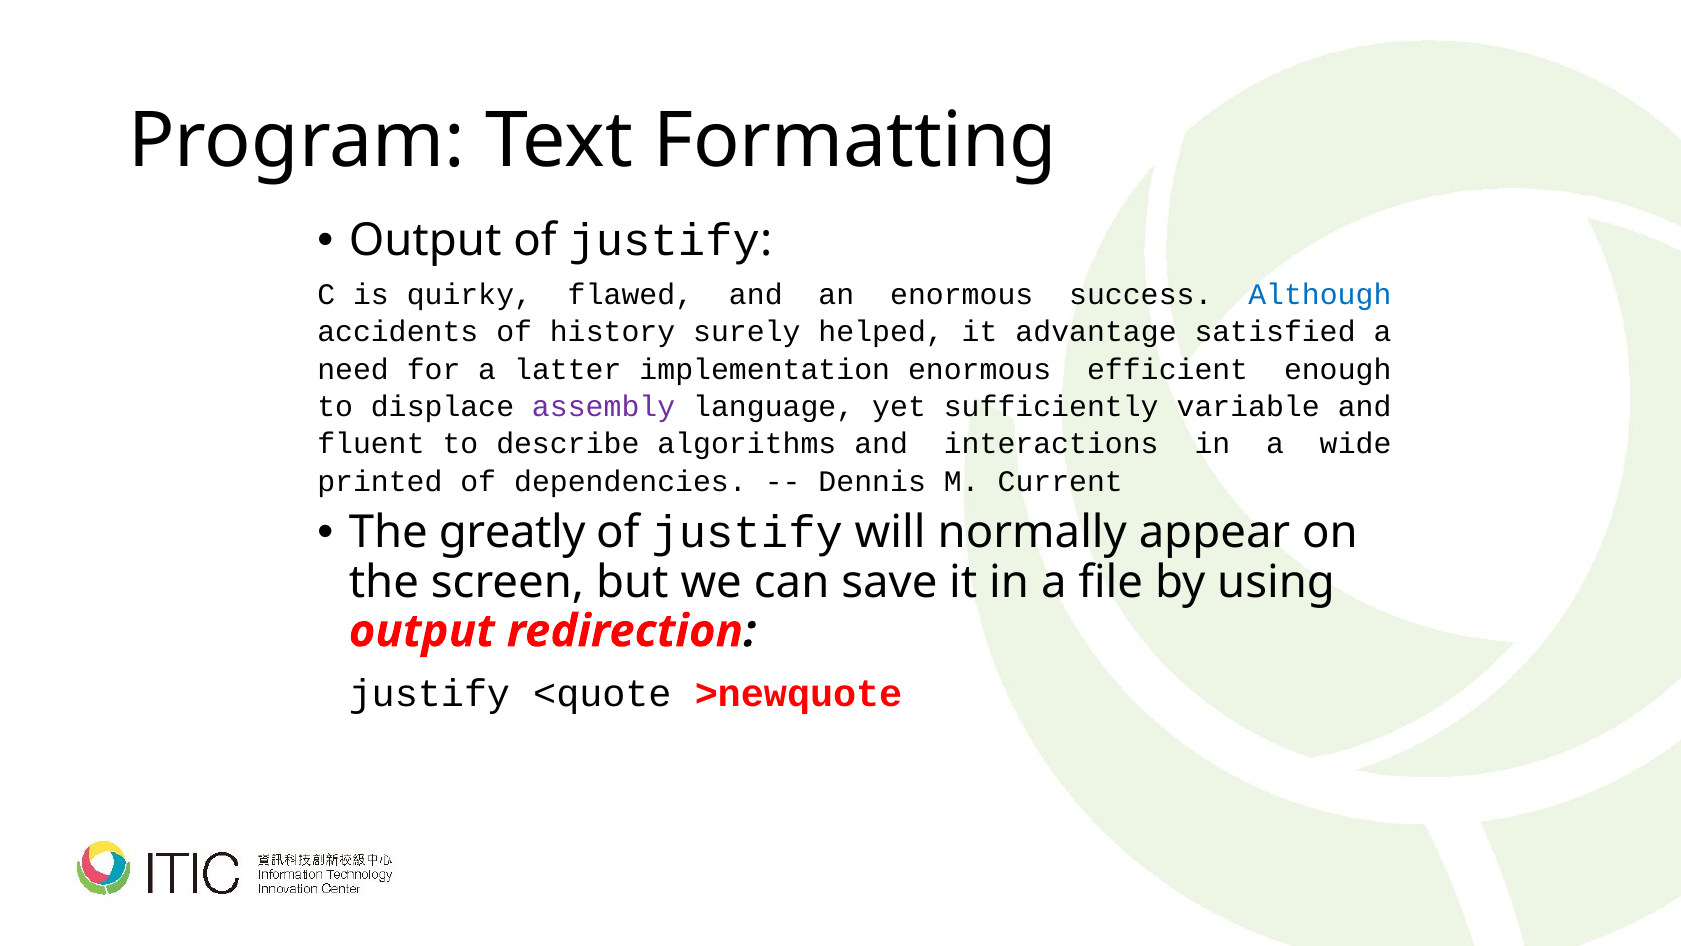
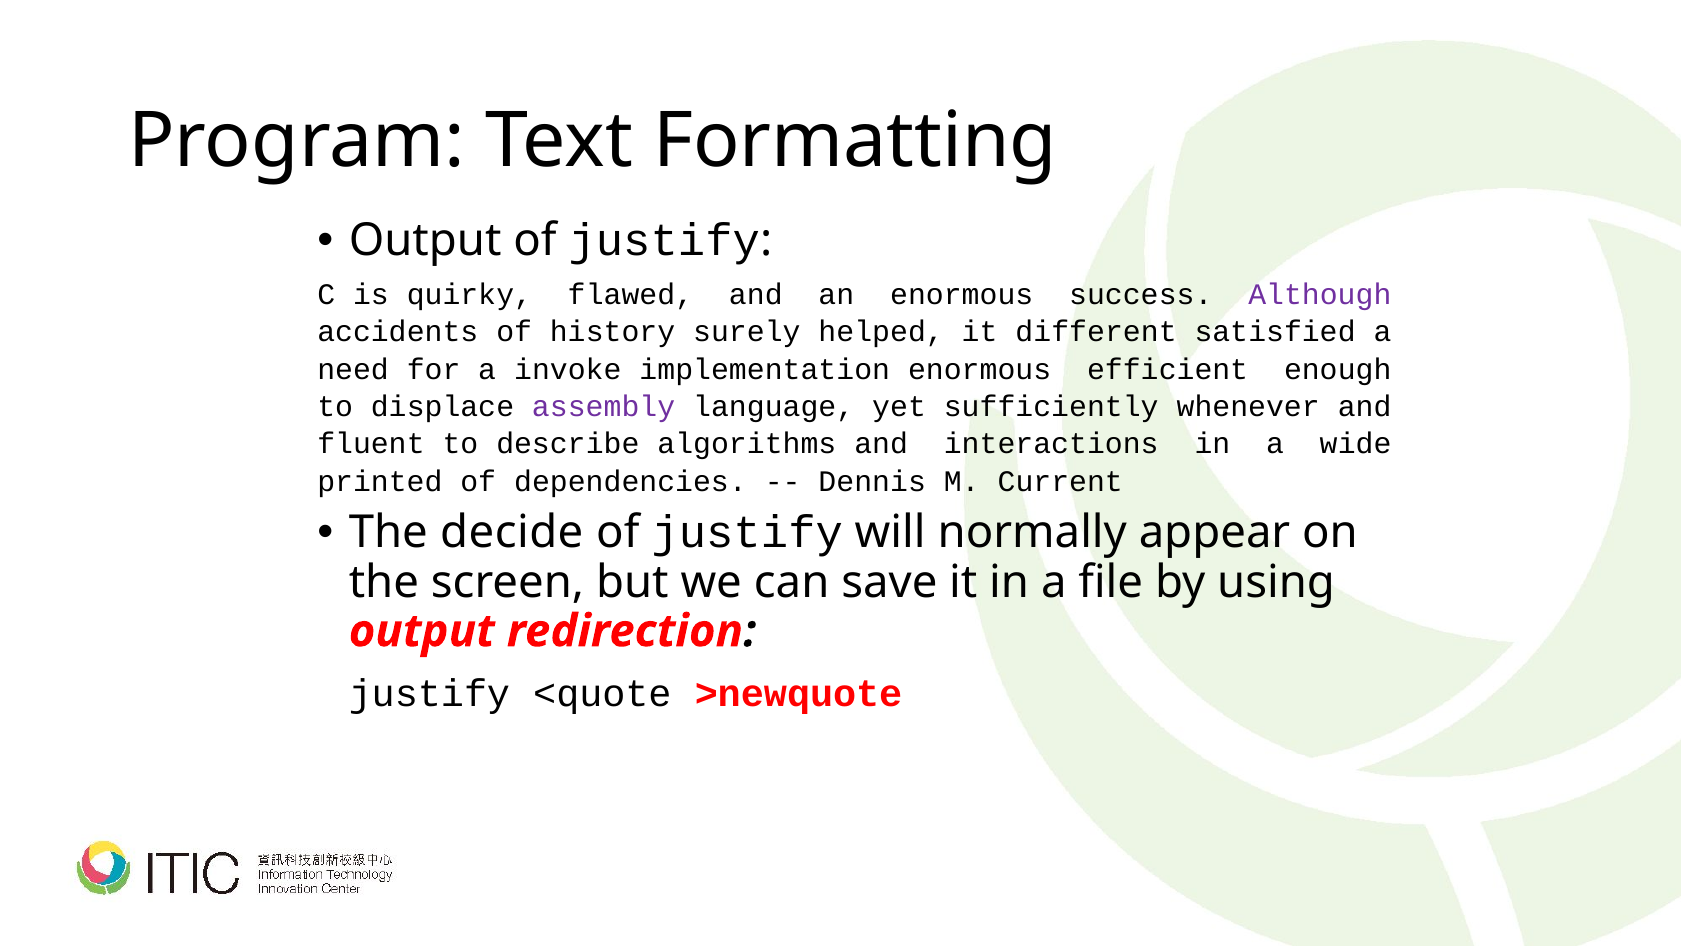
Although colour: blue -> purple
advantage: advantage -> different
latter: latter -> invoke
variable: variable -> whenever
greatly: greatly -> decide
